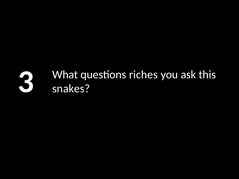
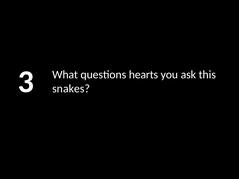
riches: riches -> hearts
